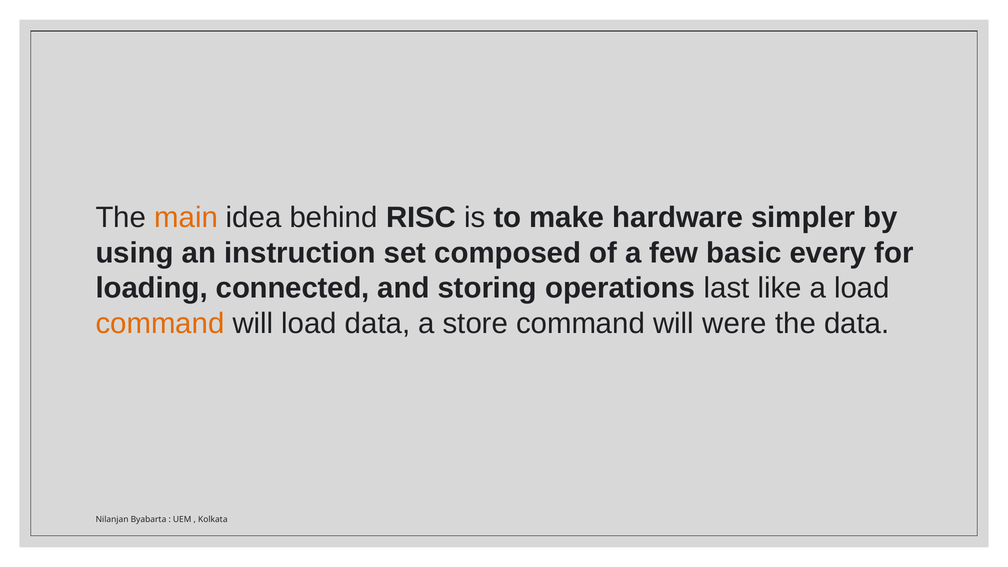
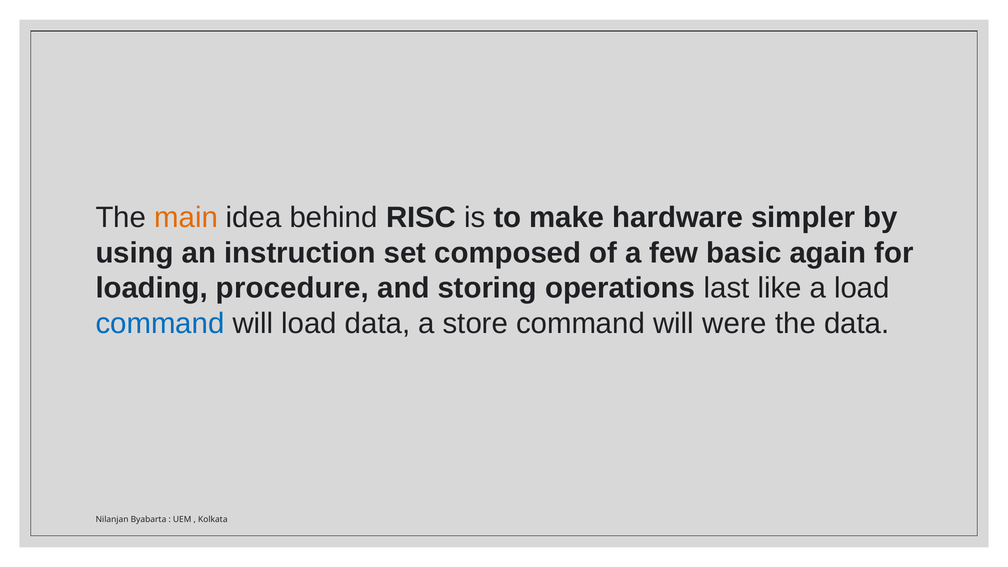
every: every -> again
connected: connected -> procedure
command at (160, 323) colour: orange -> blue
